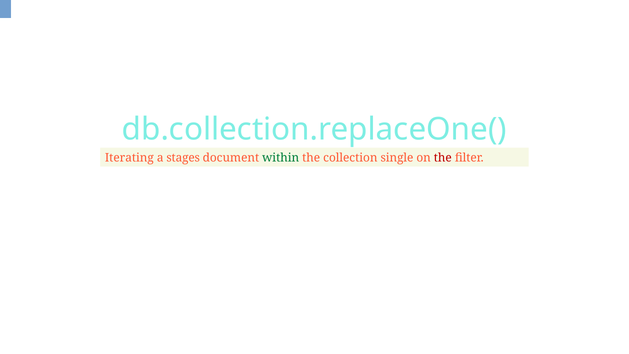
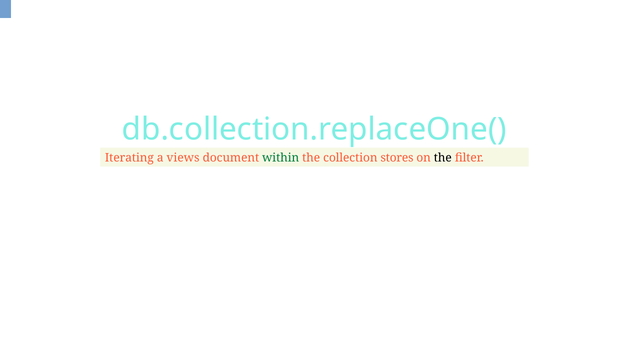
stages: stages -> views
single: single -> stores
the at (443, 158) colour: red -> black
